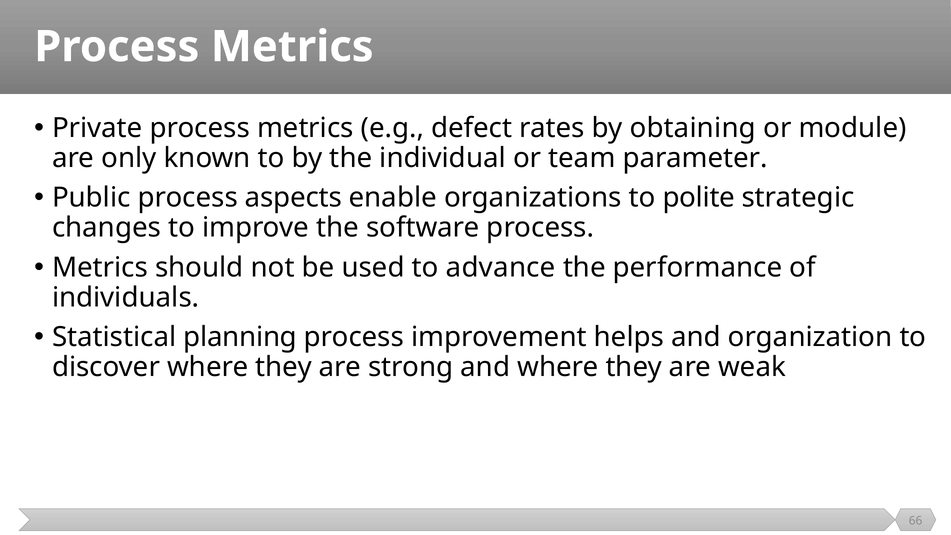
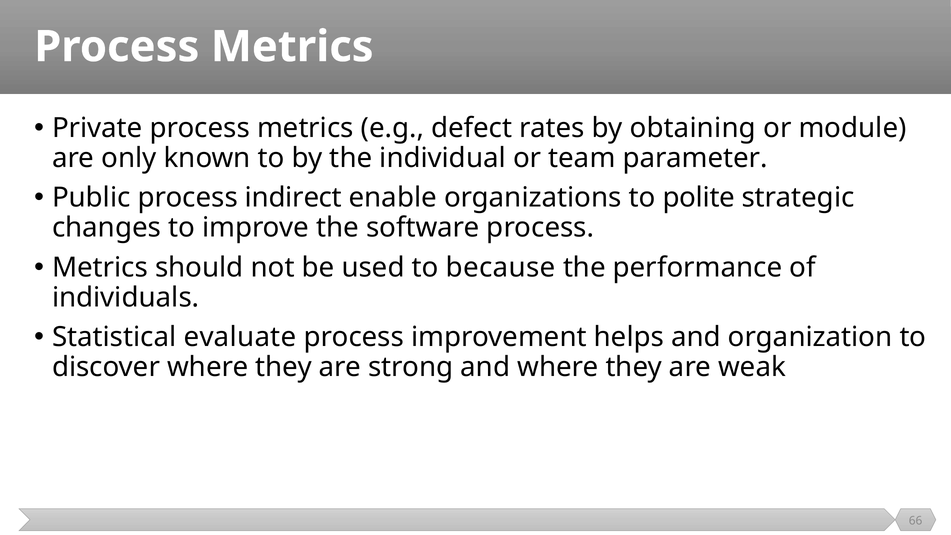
aspects: aspects -> indirect
advance: advance -> because
planning: planning -> evaluate
